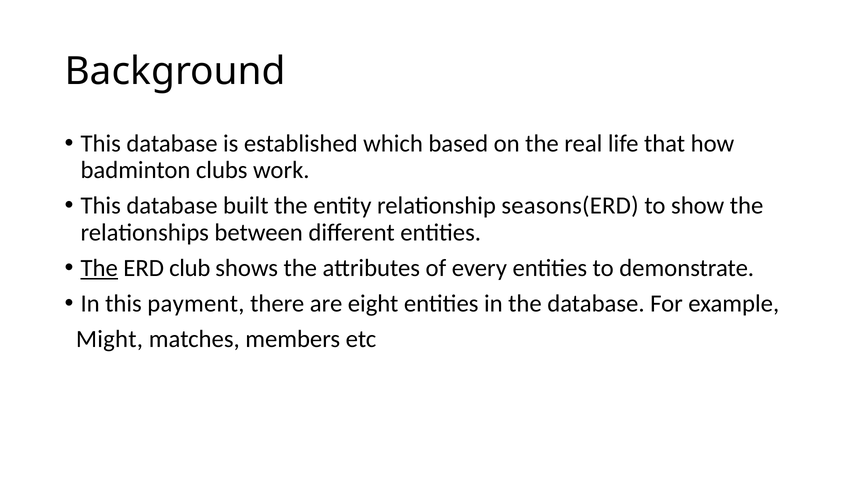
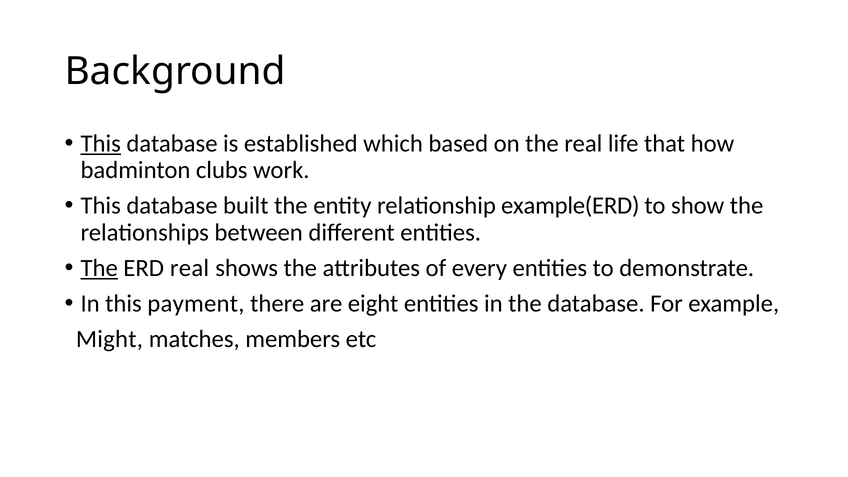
This at (101, 143) underline: none -> present
seasons(ERD: seasons(ERD -> example(ERD
ERD club: club -> real
